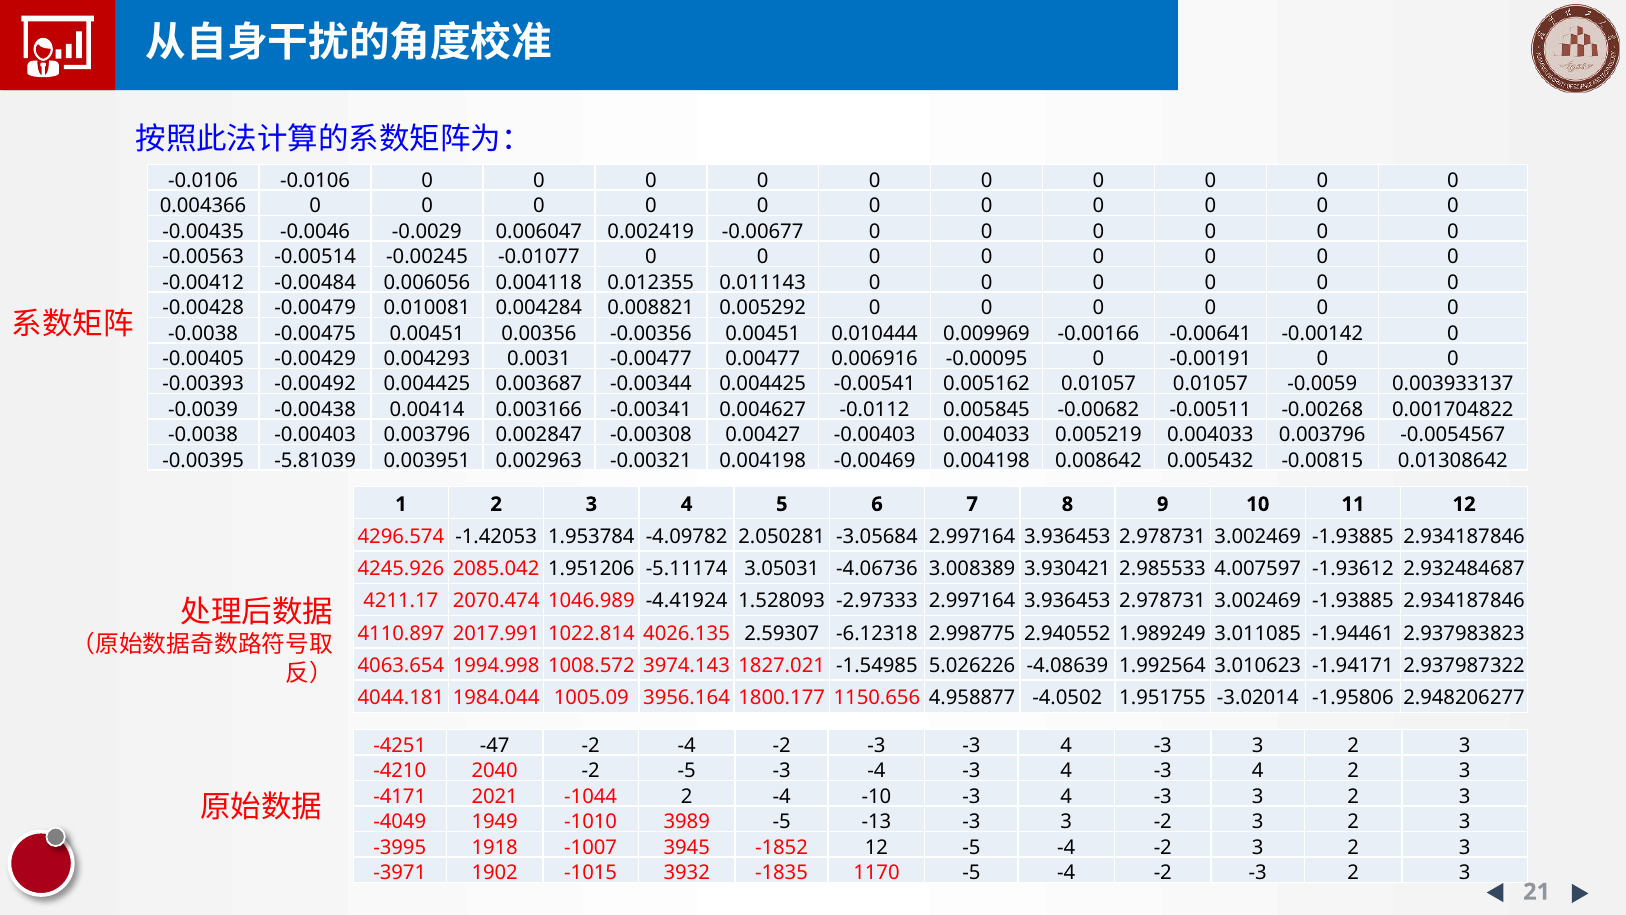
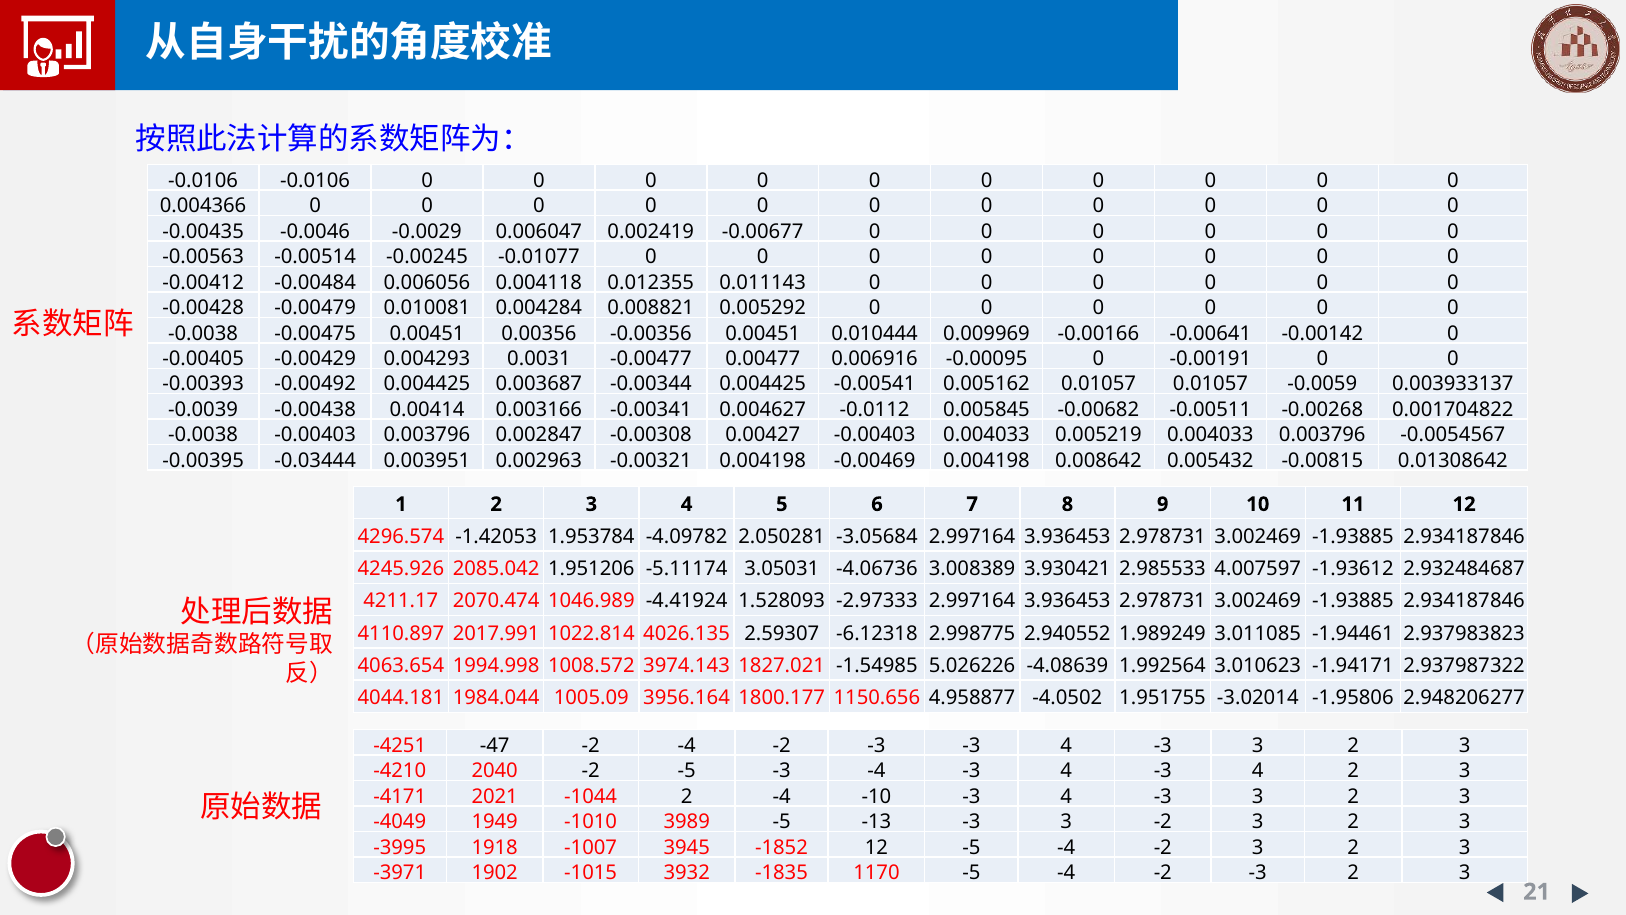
-5.81039: -5.81039 -> -0.03444
